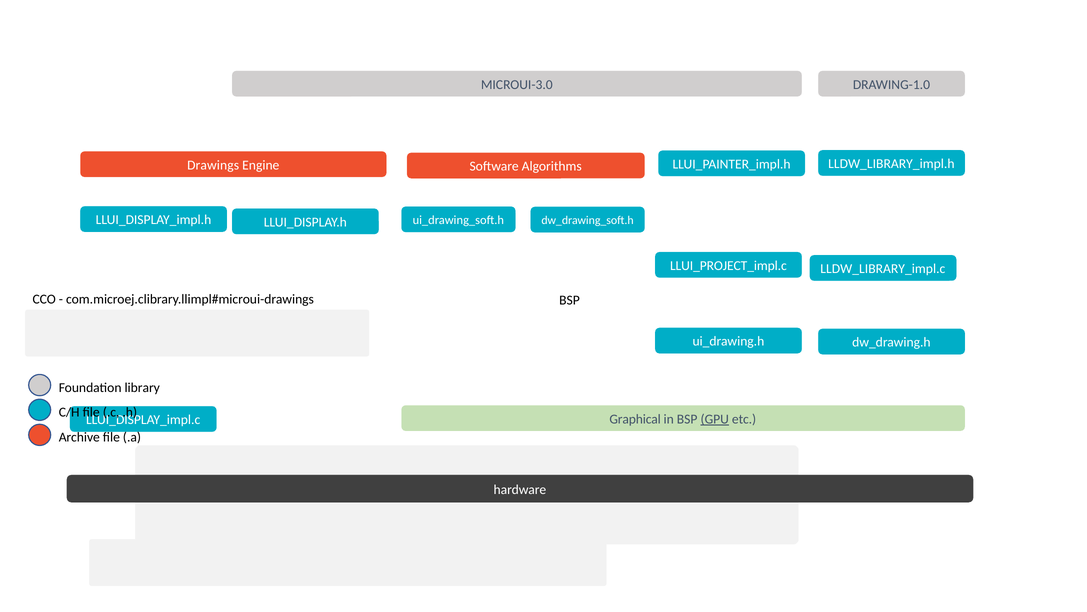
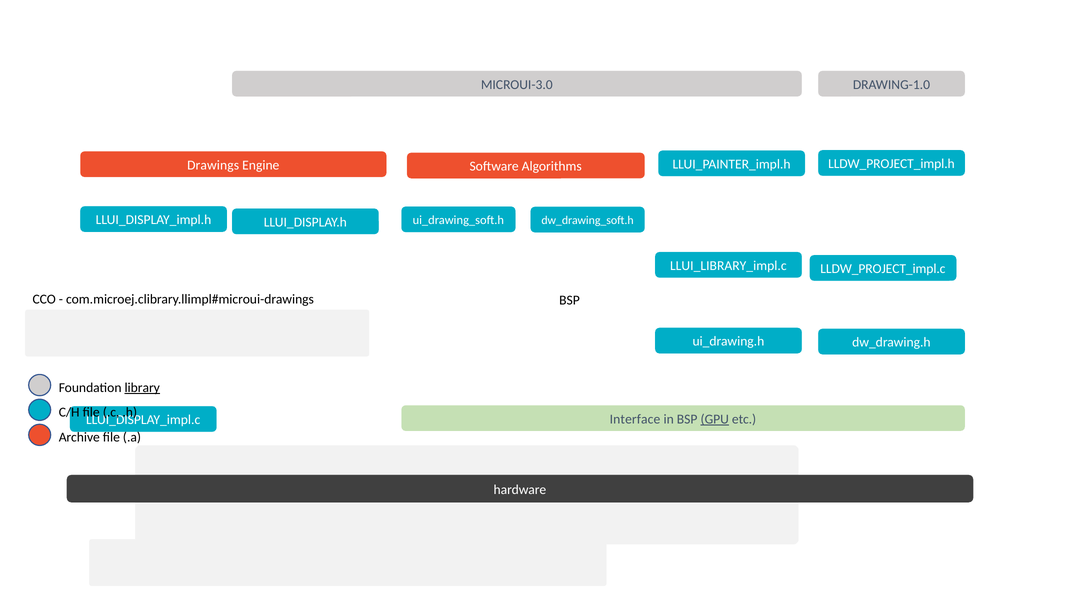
LLDW_LIBRARY_impl.h: LLDW_LIBRARY_impl.h -> LLDW_PROJECT_impl.h
LLUI_PROJECT_impl.c: LLUI_PROJECT_impl.c -> LLUI_LIBRARY_impl.c
LLDW_LIBRARY_impl.c: LLDW_LIBRARY_impl.c -> LLDW_PROJECT_impl.c
library underline: none -> present
Graphical: Graphical -> Interface
